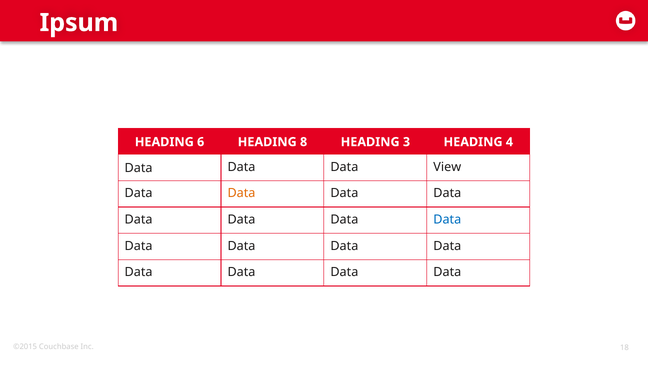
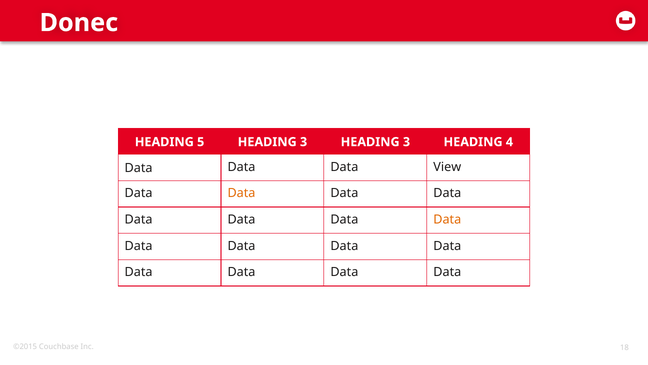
Ipsum: Ipsum -> Donec
6: 6 -> 5
8 at (304, 142): 8 -> 3
Data at (447, 219) colour: blue -> orange
